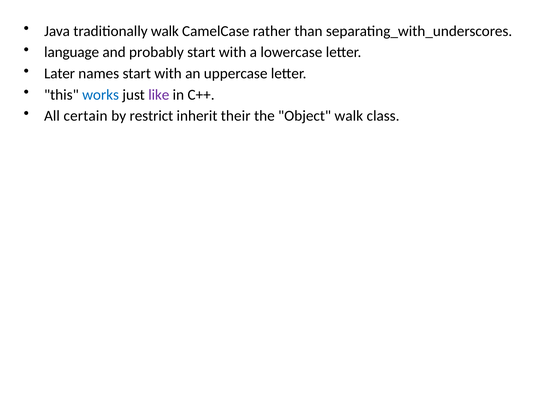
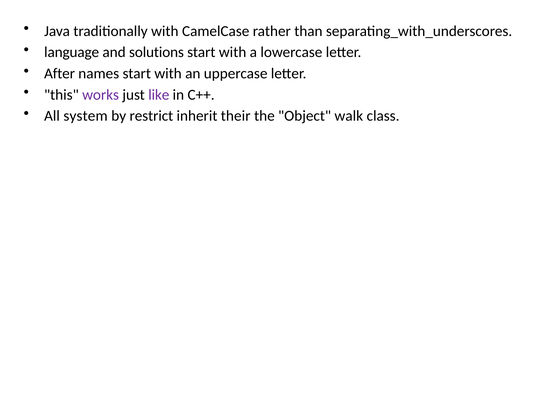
traditionally walk: walk -> with
probably: probably -> solutions
Later: Later -> After
works colour: blue -> purple
certain: certain -> system
